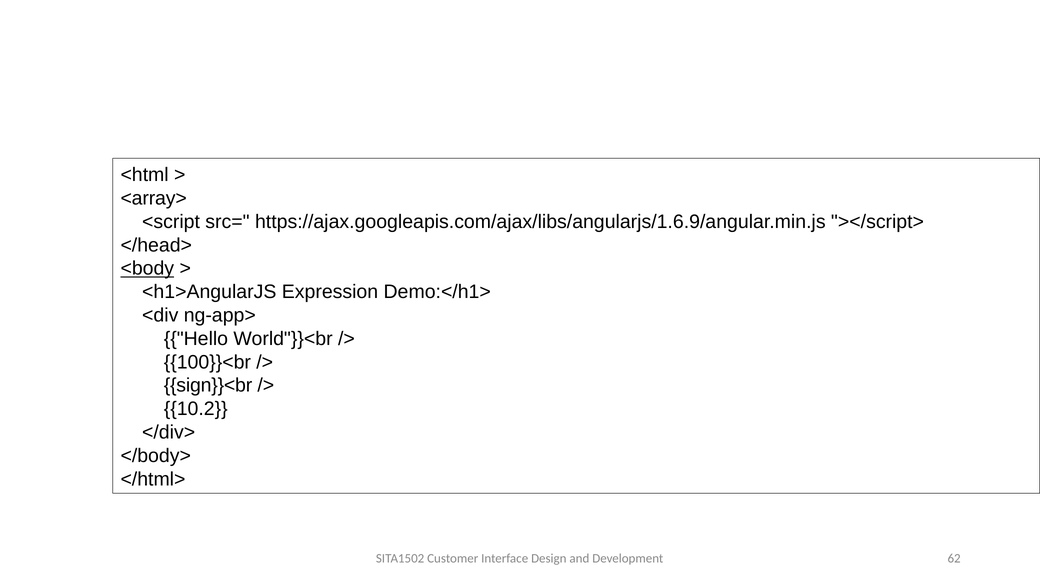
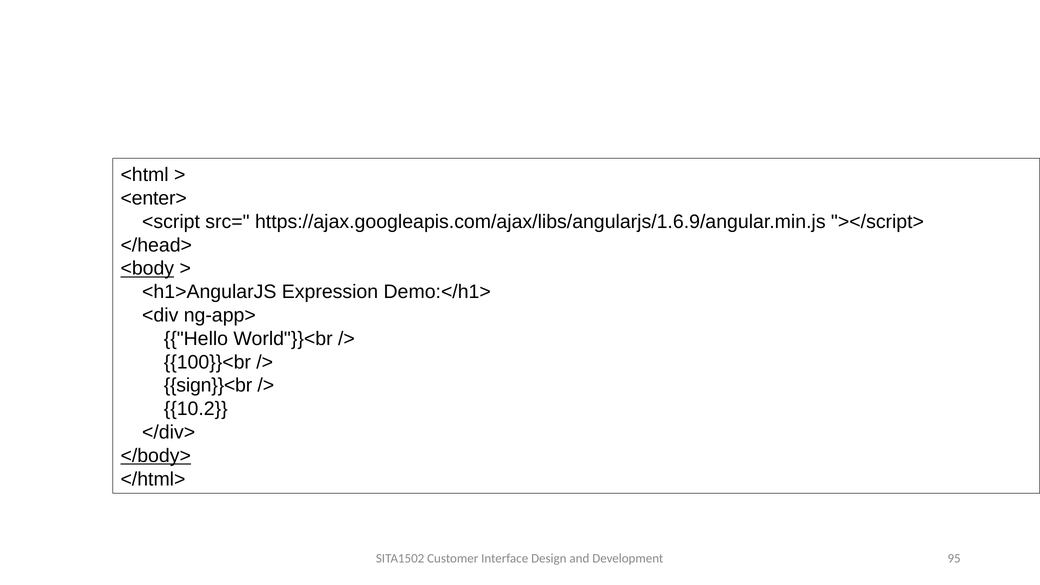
<array>: <array> -> <enter>
</body> underline: none -> present
62: 62 -> 95
